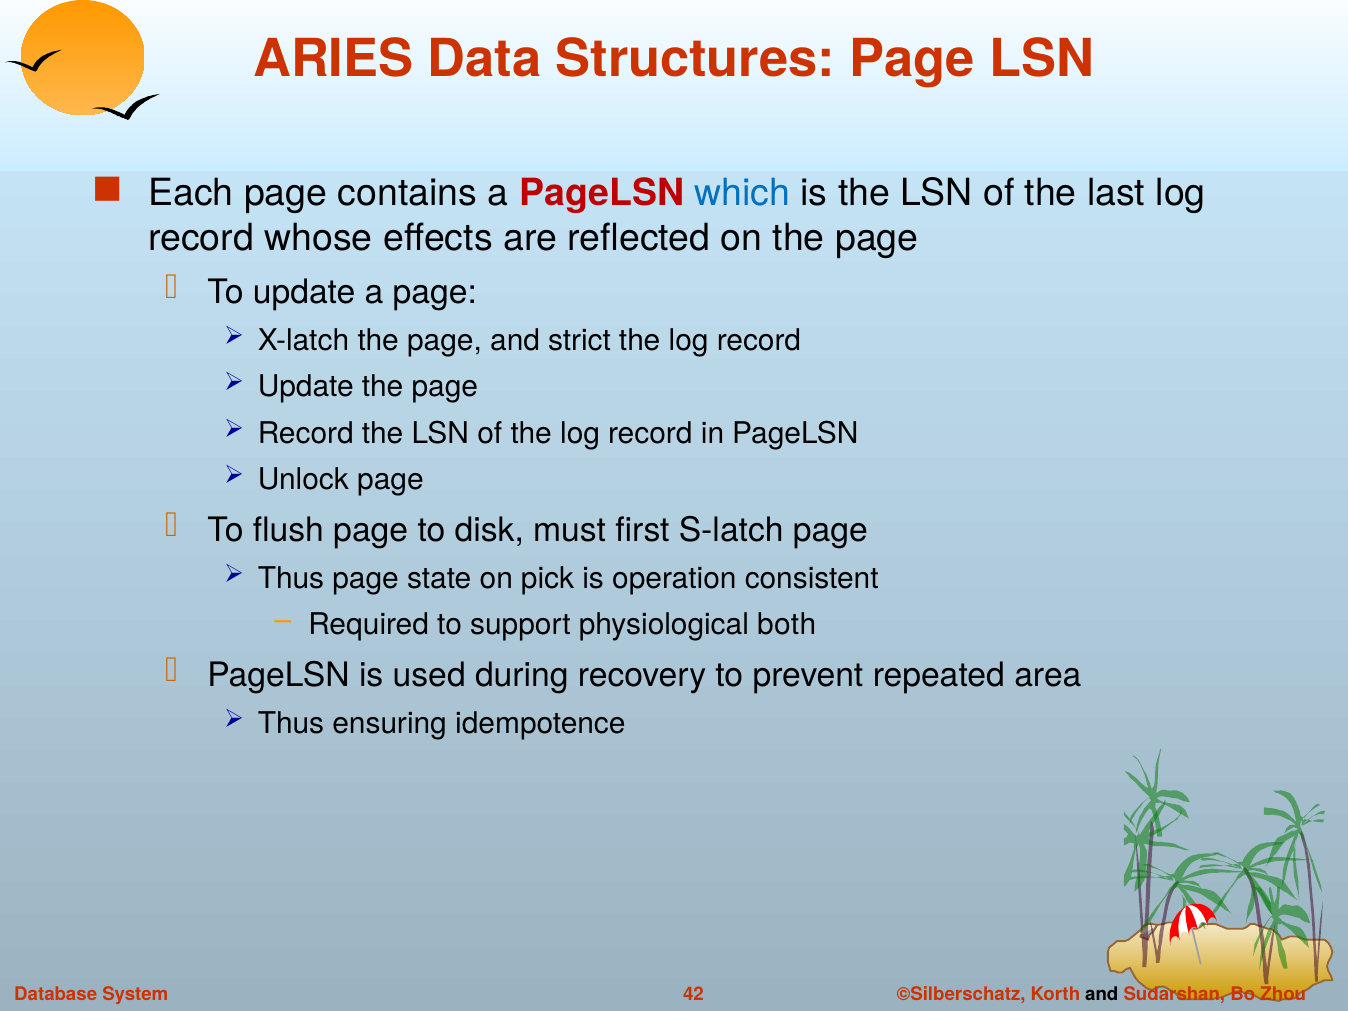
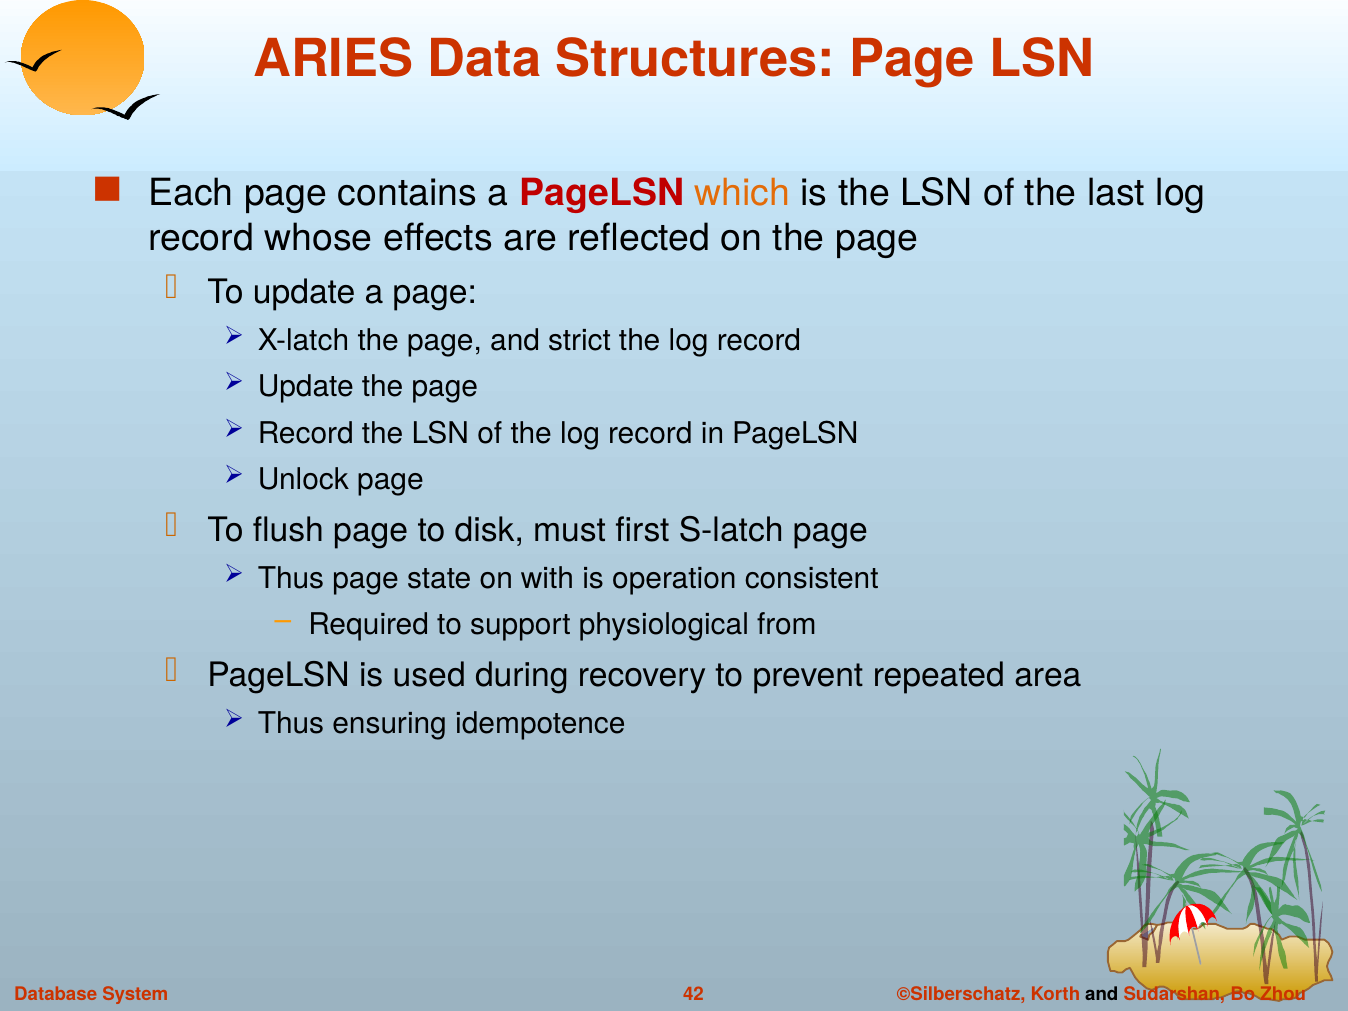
which colour: blue -> orange
pick: pick -> with
both: both -> from
